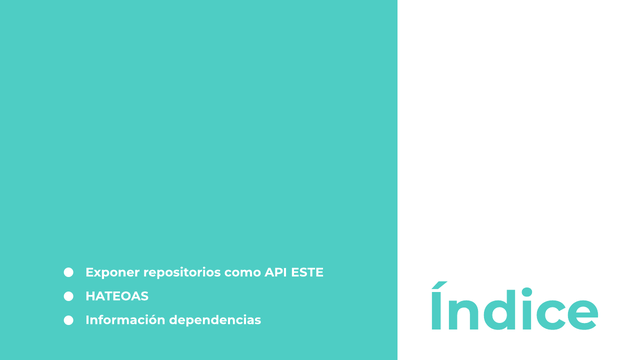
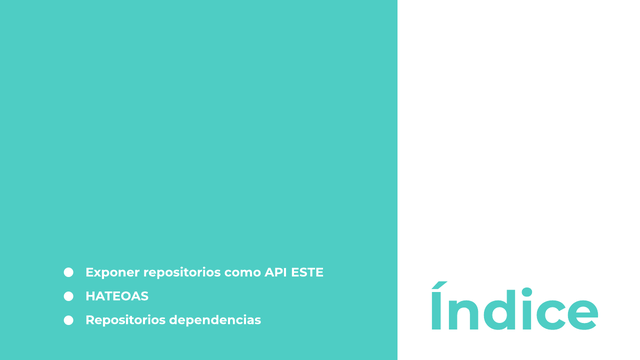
Información at (125, 320): Información -> Repositorios
